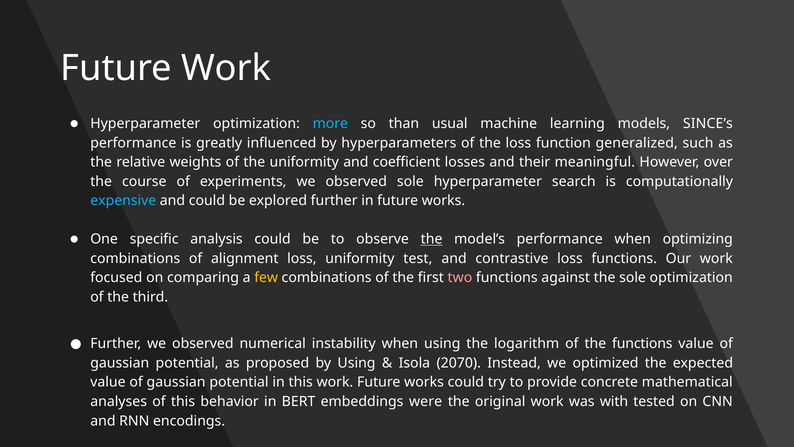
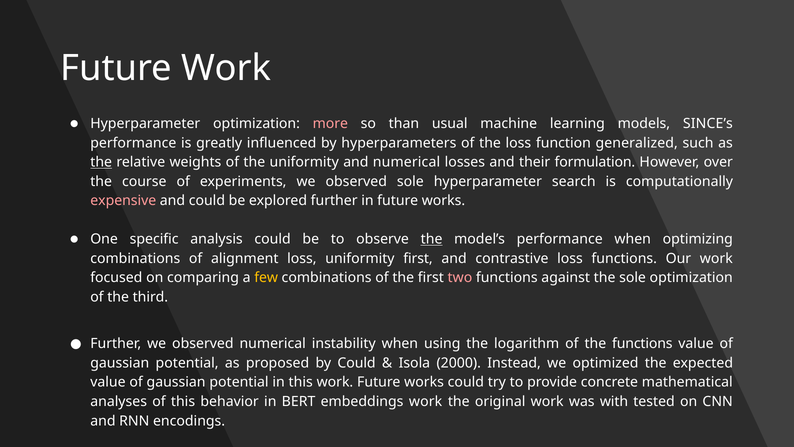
more colour: light blue -> pink
the at (101, 162) underline: none -> present
and coefficient: coefficient -> numerical
meaningful: meaningful -> formulation
expensive colour: light blue -> pink
uniformity test: test -> first
by Using: Using -> Could
2070: 2070 -> 2000
embeddings were: were -> work
